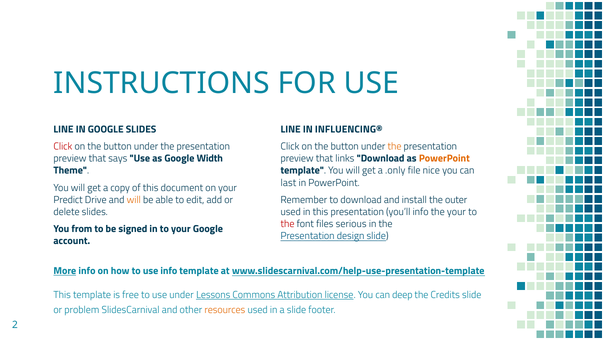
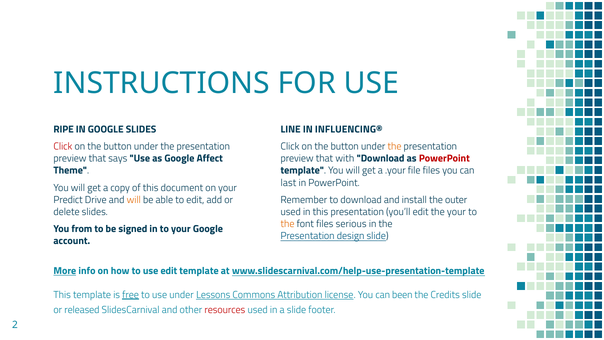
LINE at (64, 129): LINE -> RIPE
Width: Width -> Affect
links: links -> with
PowerPoint at (444, 158) colour: orange -> red
.only: .only -> .your
file nice: nice -> files
you’ll info: info -> edit
the at (288, 224) colour: red -> orange
use info: info -> edit
free underline: none -> present
deep: deep -> been
problem: problem -> released
resources colour: orange -> red
